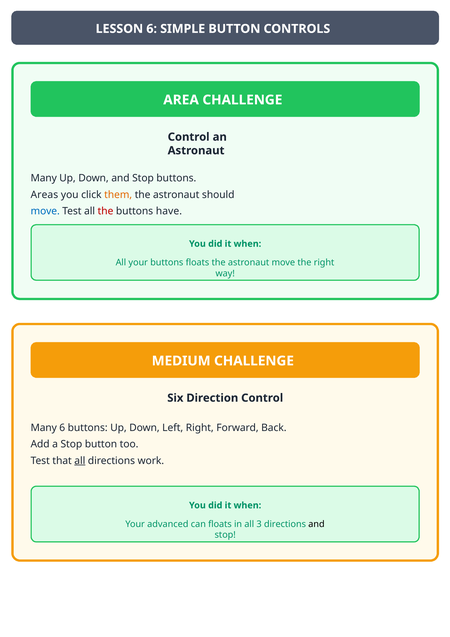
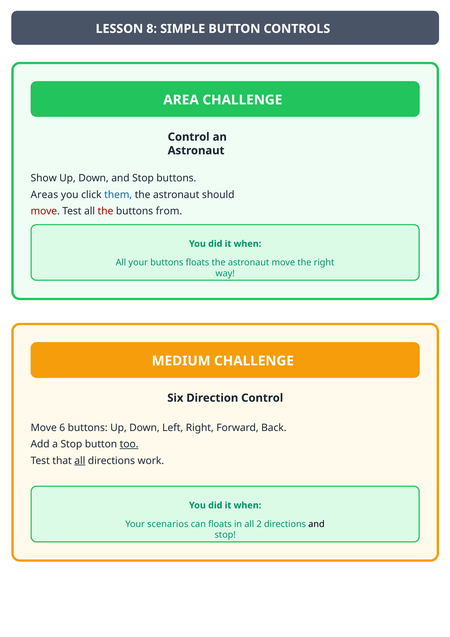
LESSON 6: 6 -> 8
Many at (44, 178): Many -> Show
them colour: orange -> blue
move at (45, 211) colour: blue -> red
have: have -> from
Many at (44, 428): Many -> Move
too underline: none -> present
advanced: advanced -> scenarios
3: 3 -> 2
